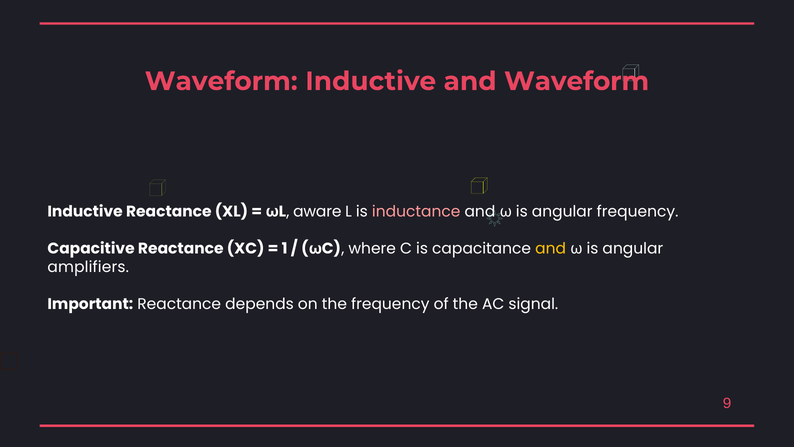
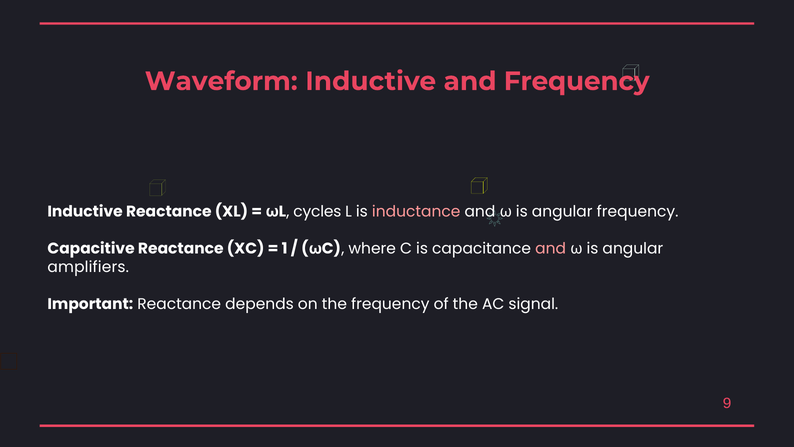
and Waveform: Waveform -> Frequency
aware: aware -> cycles
and at (551, 248) colour: yellow -> pink
